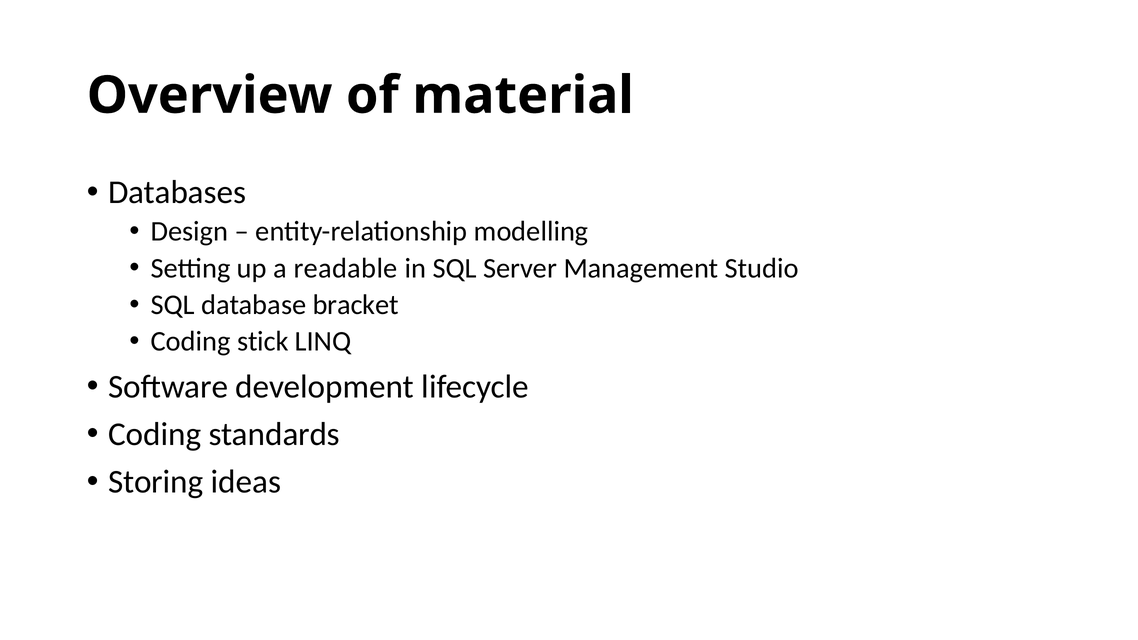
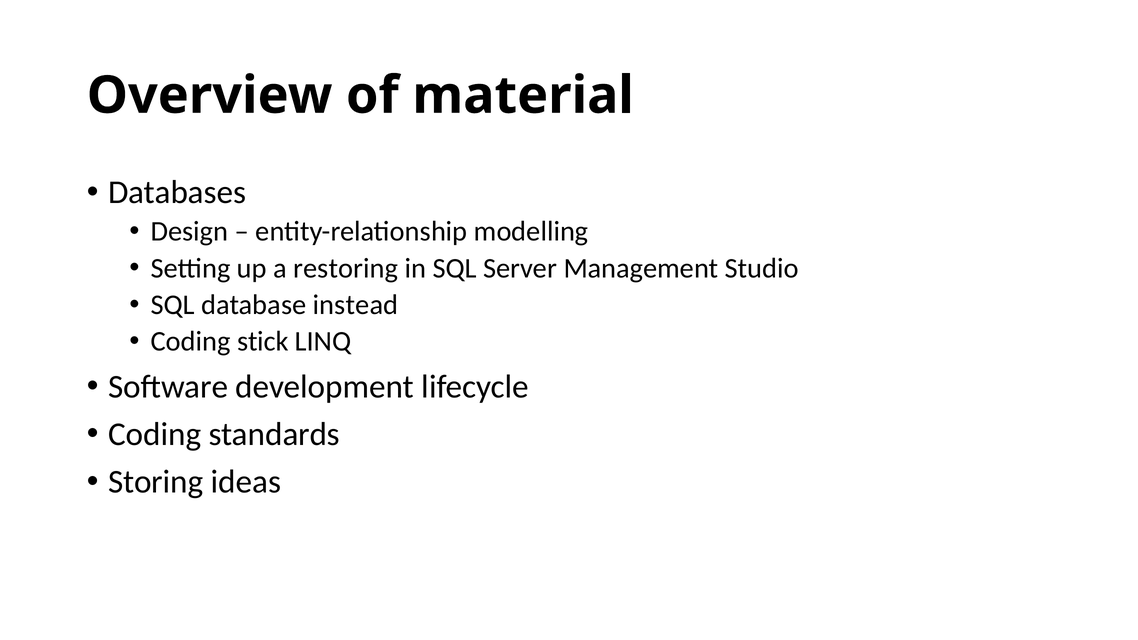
readable: readable -> restoring
bracket: bracket -> instead
